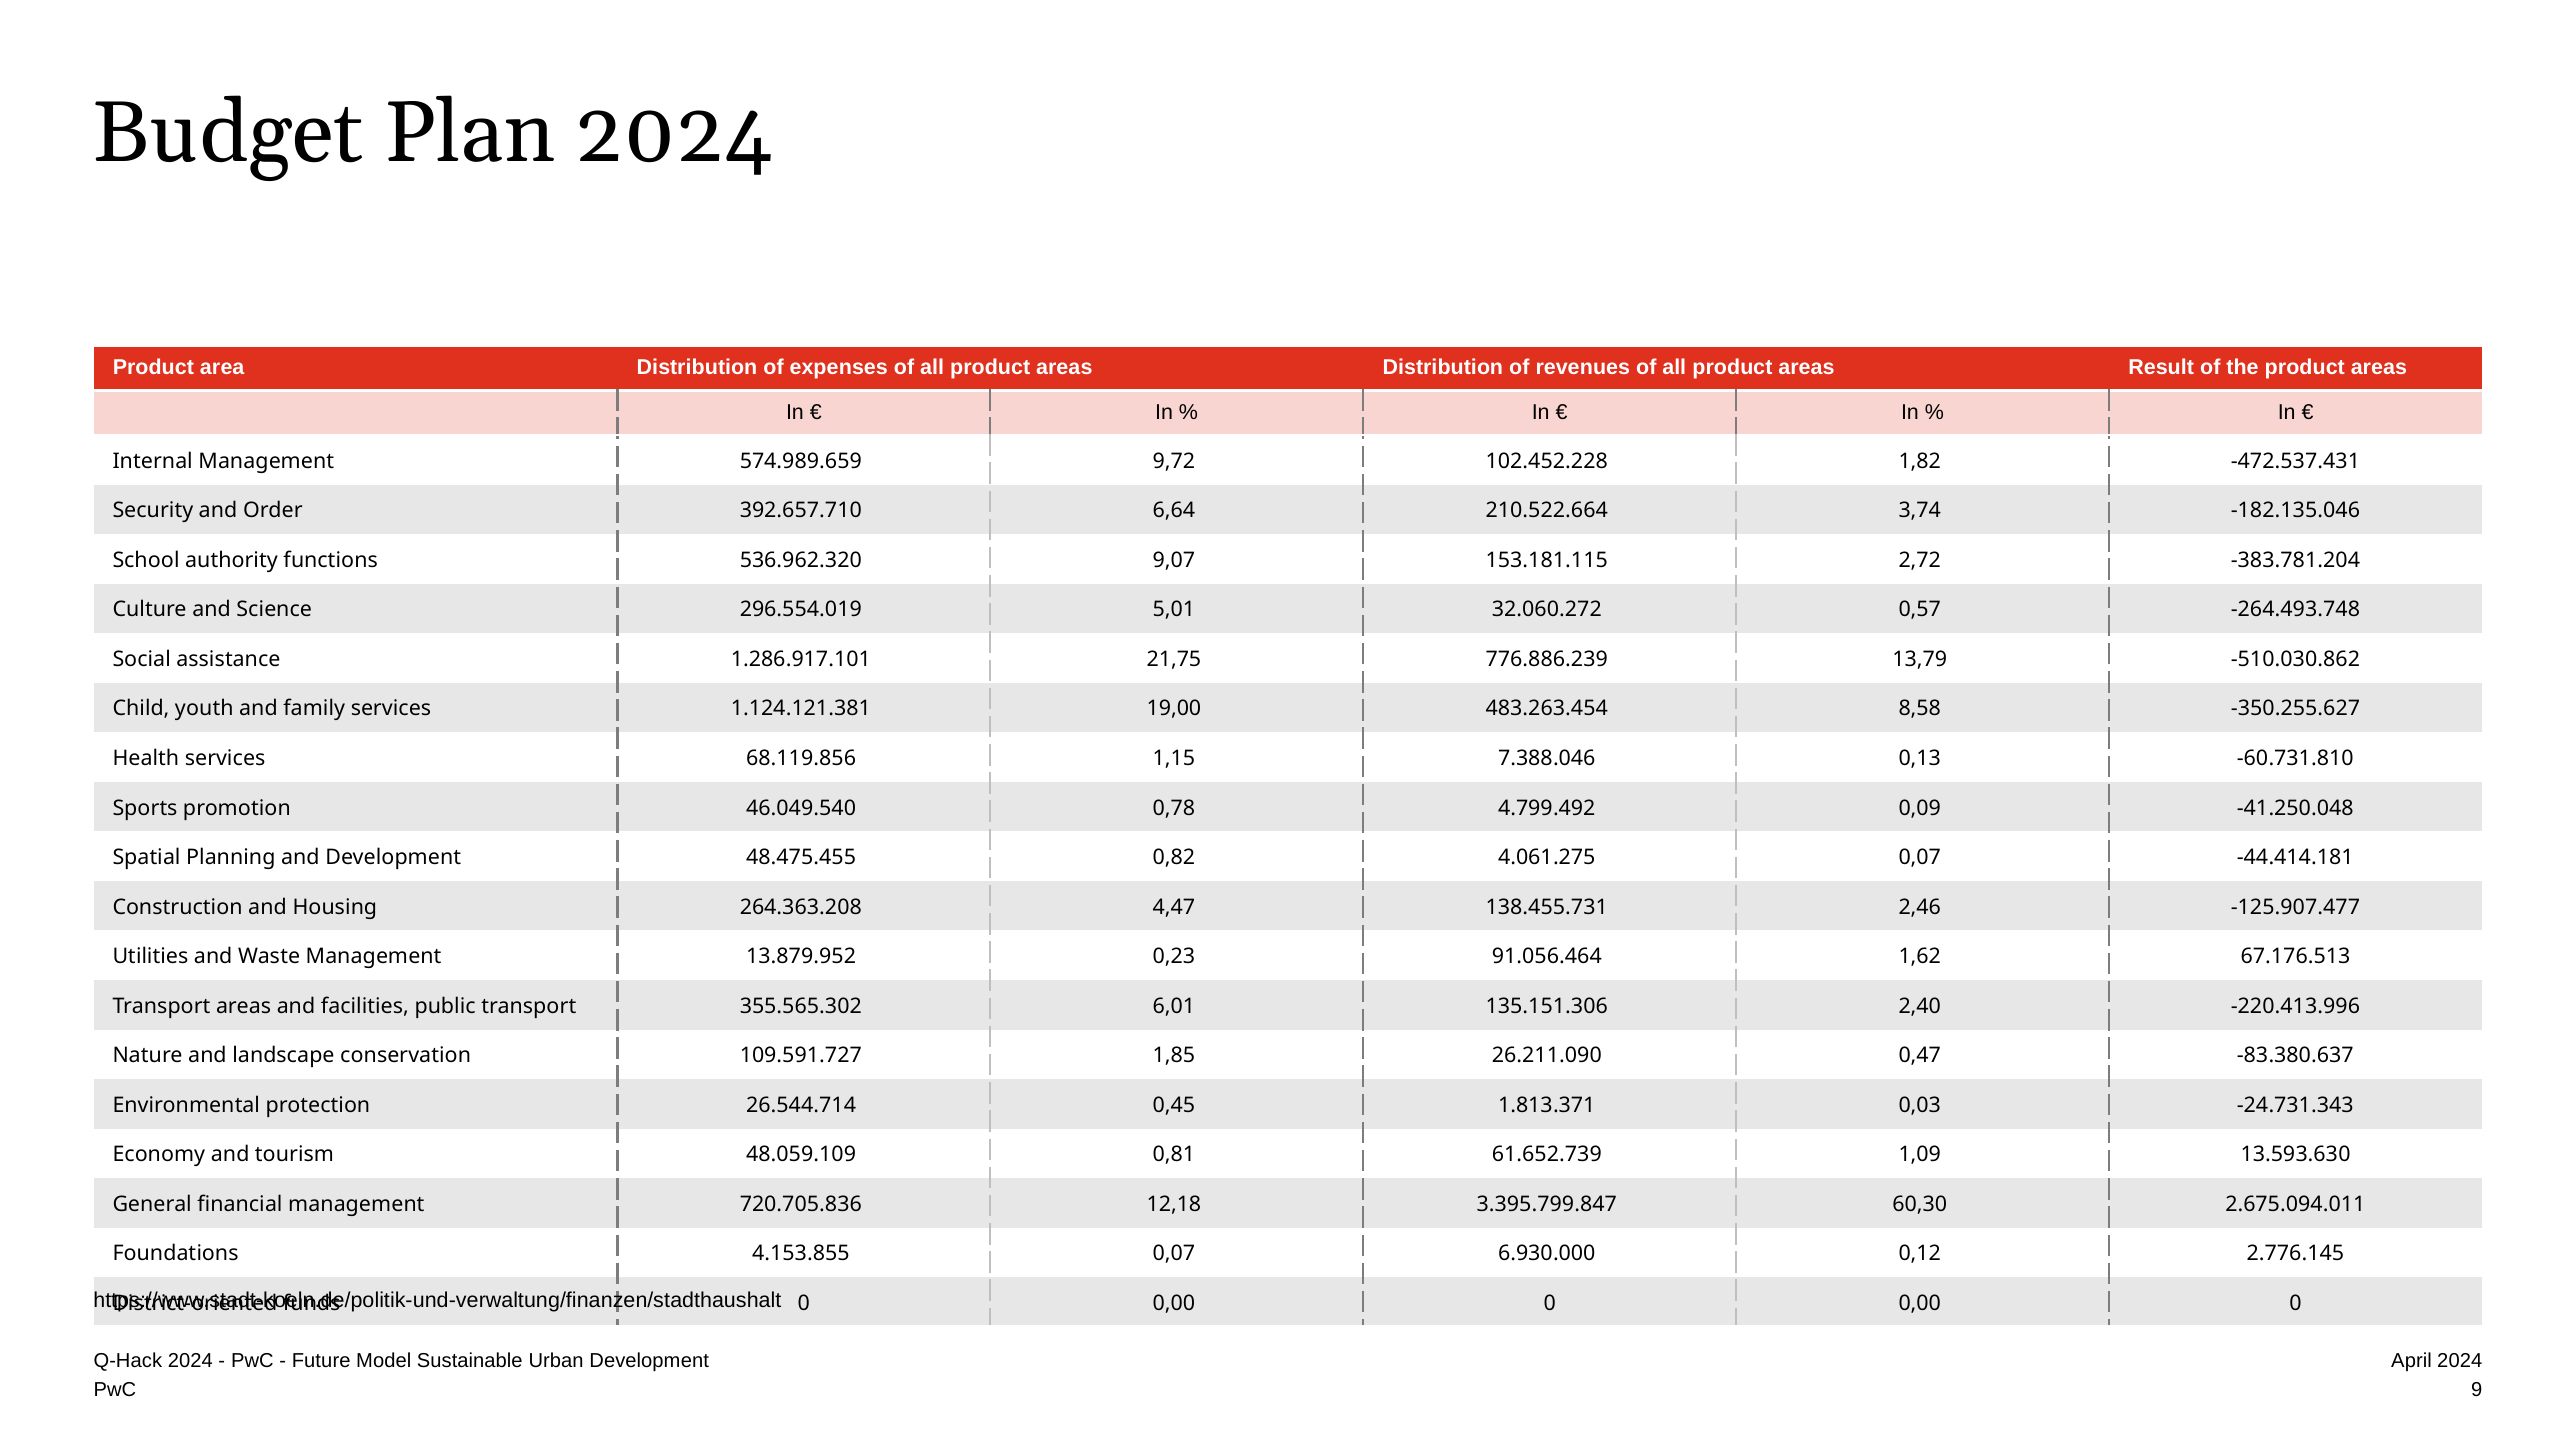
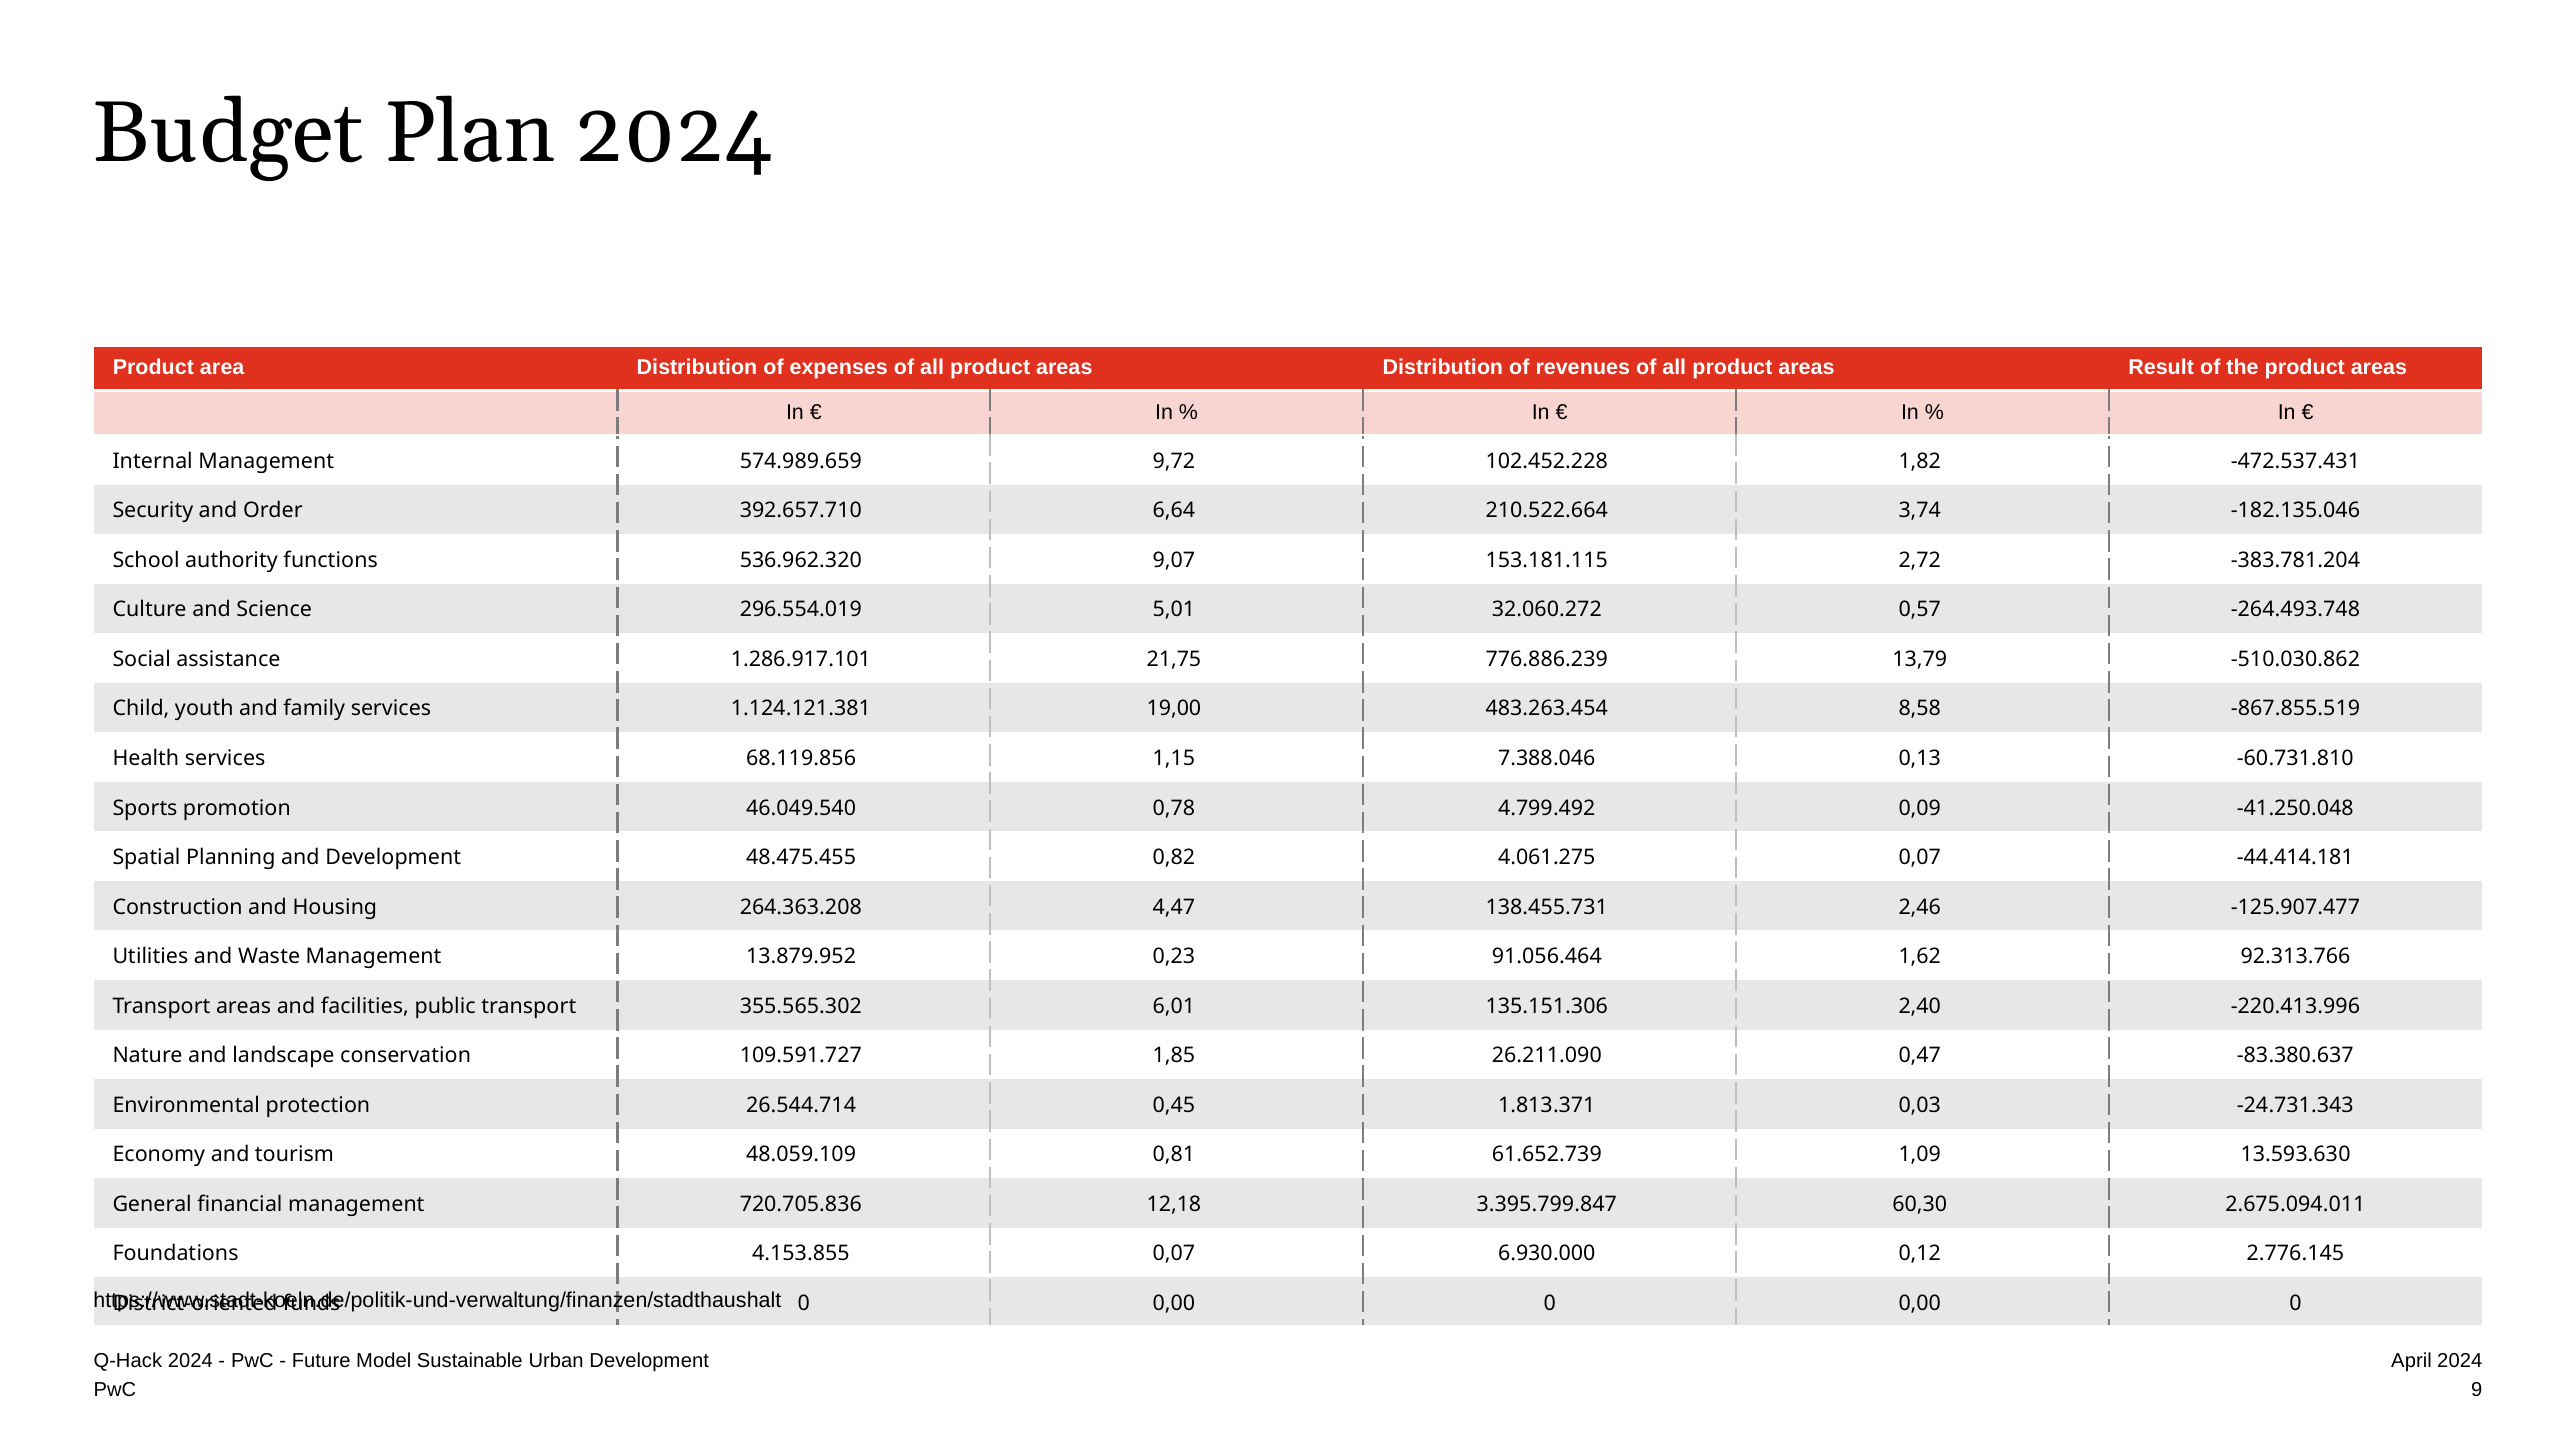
-350.255.627: -350.255.627 -> -867.855.519
67.176.513: 67.176.513 -> 92.313.766
